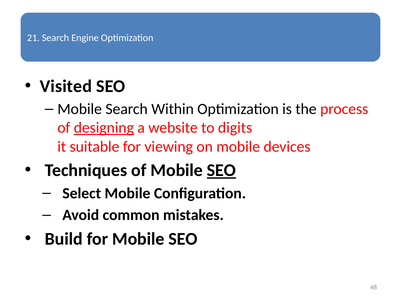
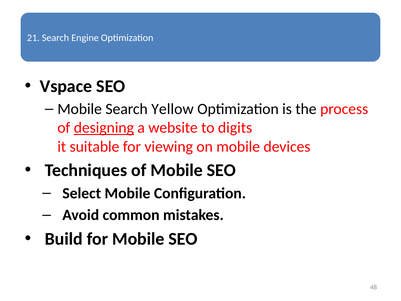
Visited: Visited -> Vspace
Within: Within -> Yellow
SEO at (221, 170) underline: present -> none
